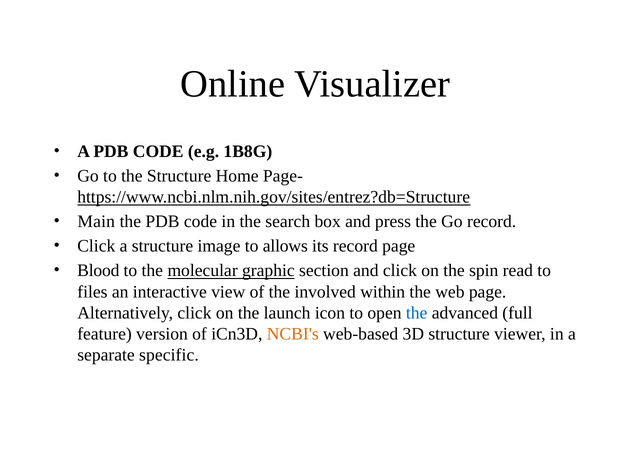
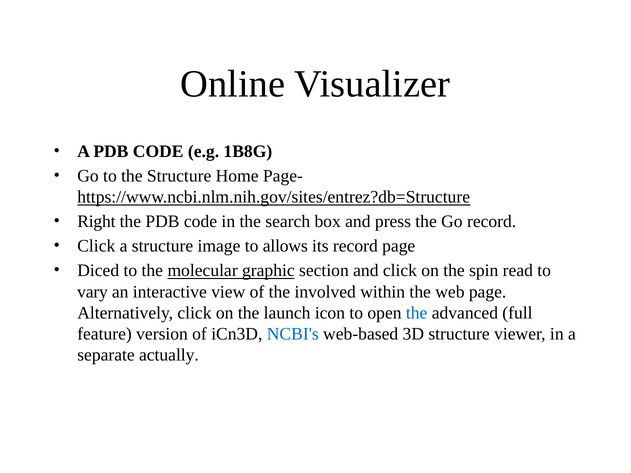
Main: Main -> Right
Blood: Blood -> Diced
files: files -> vary
NCBI's colour: orange -> blue
specific: specific -> actually
